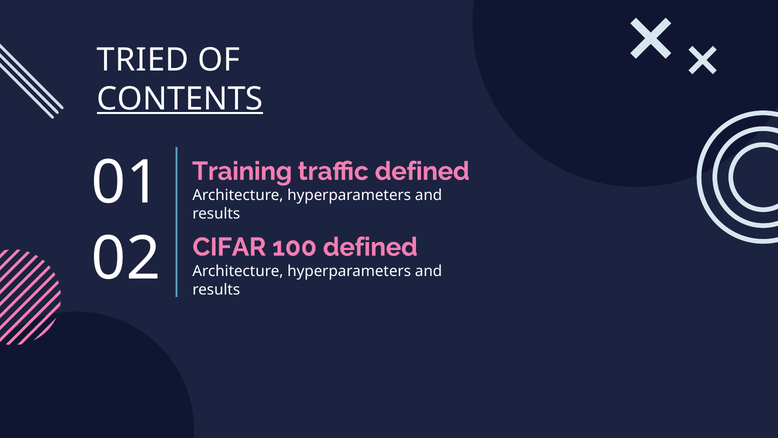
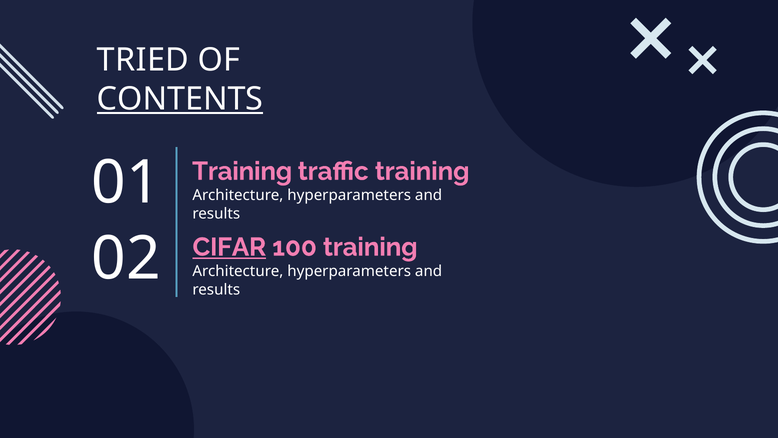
traffic defined: defined -> training
CIFAR underline: none -> present
100 defined: defined -> training
